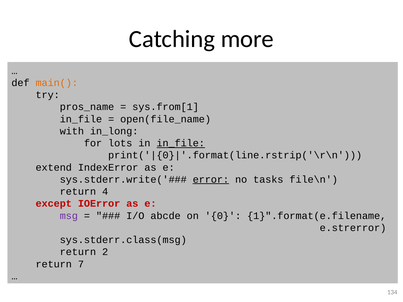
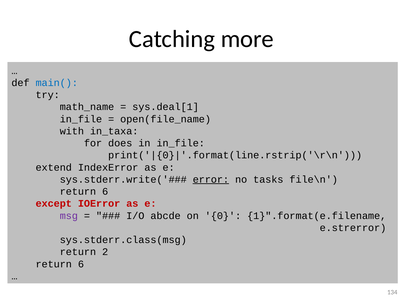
main( colour: orange -> blue
pros_name: pros_name -> math_name
sys.from[1: sys.from[1 -> sys.deal[1
in_long: in_long -> in_taxa
lots: lots -> does
in_file at (181, 143) underline: present -> none
4 at (105, 192): 4 -> 6
7 at (81, 264): 7 -> 6
